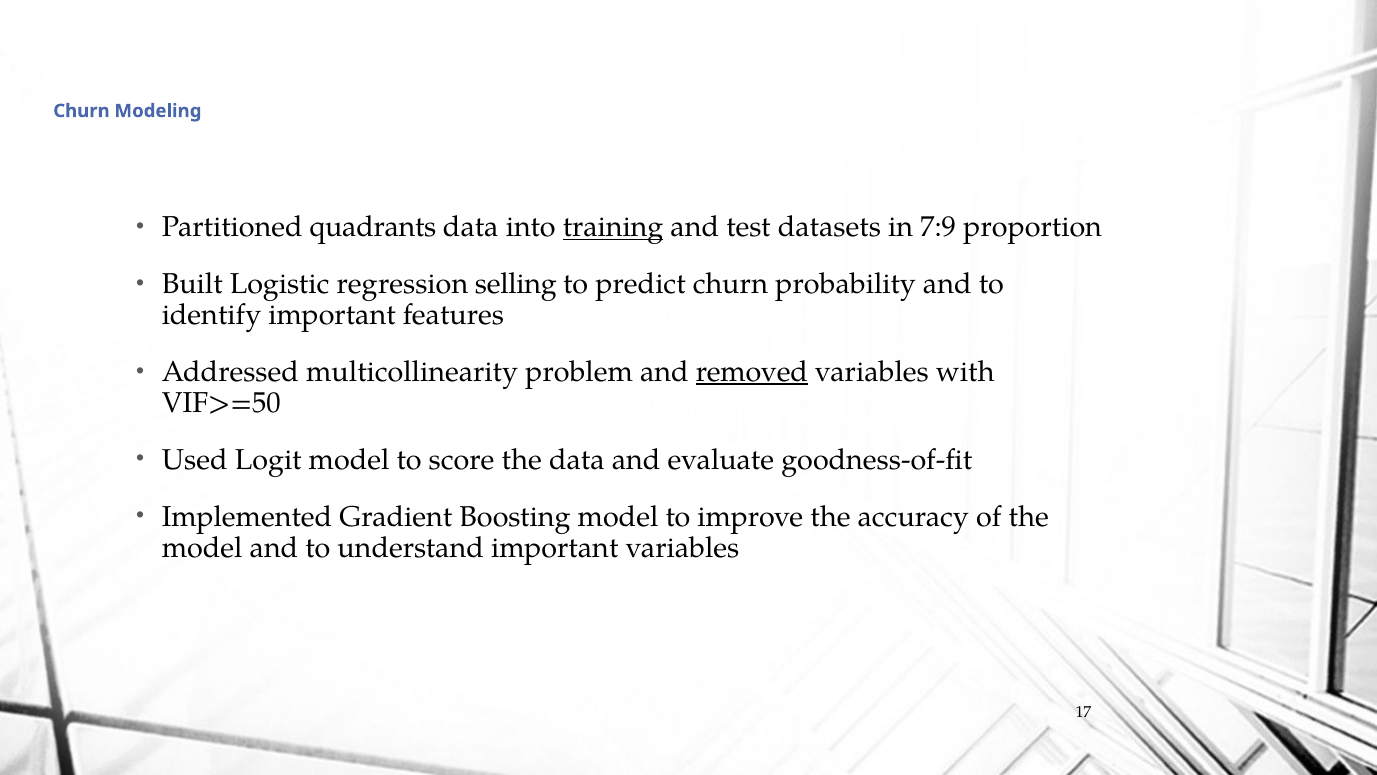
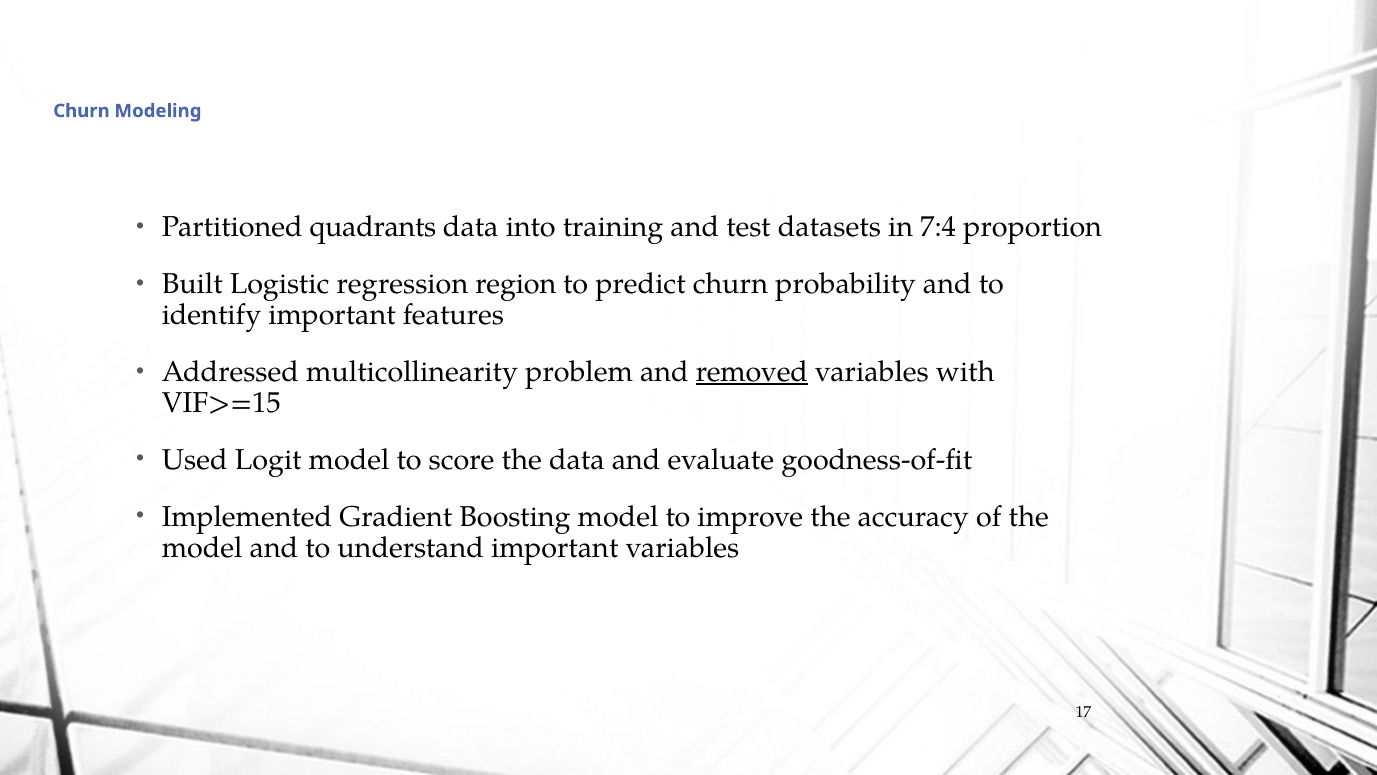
training underline: present -> none
7:9: 7:9 -> 7:4
selling: selling -> region
VIF>=50: VIF>=50 -> VIF>=15
